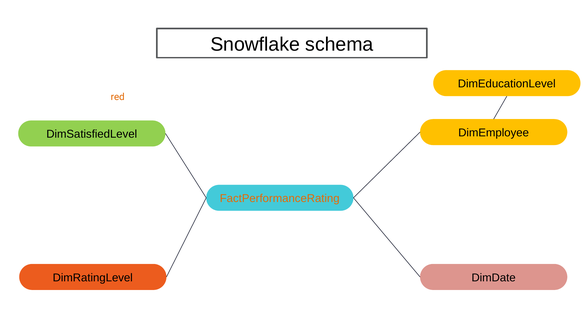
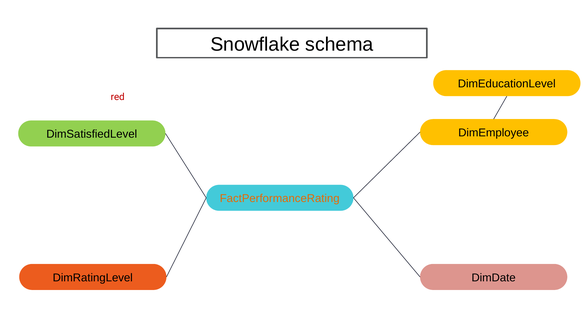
red colour: orange -> red
